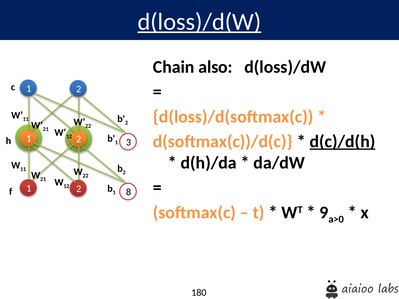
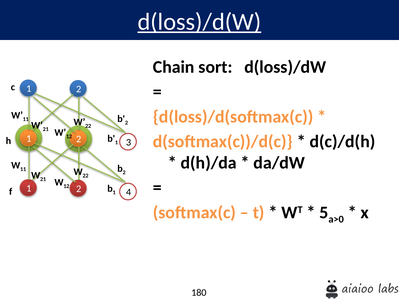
also: also -> sort
d(c)/d(h underline: present -> none
8: 8 -> 4
9: 9 -> 5
